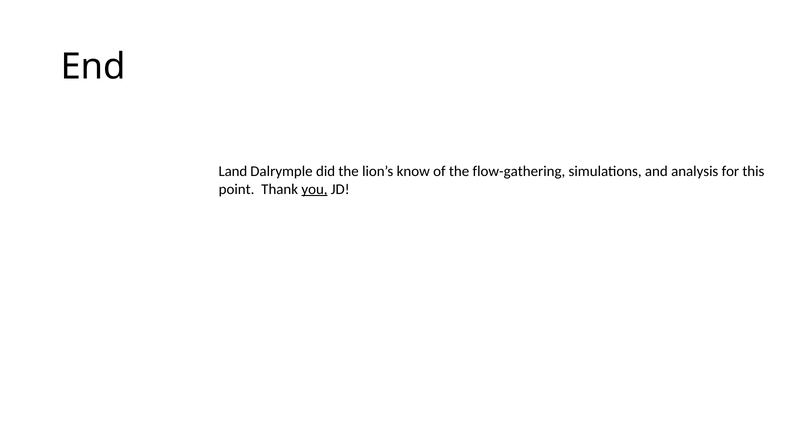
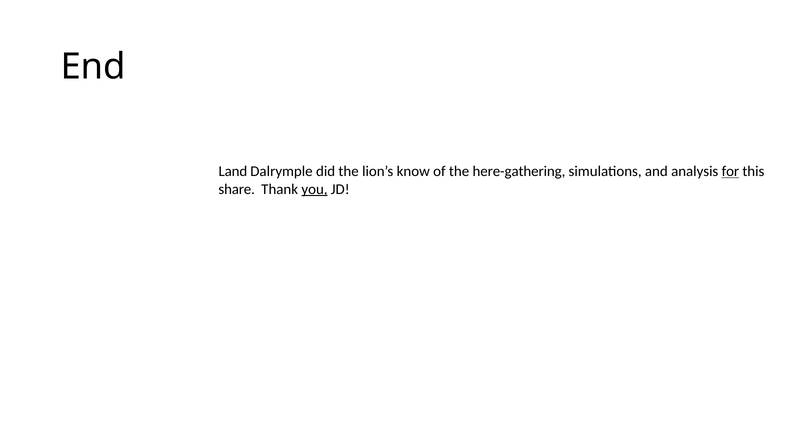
flow-gathering: flow-gathering -> here-gathering
for underline: none -> present
point: point -> share
